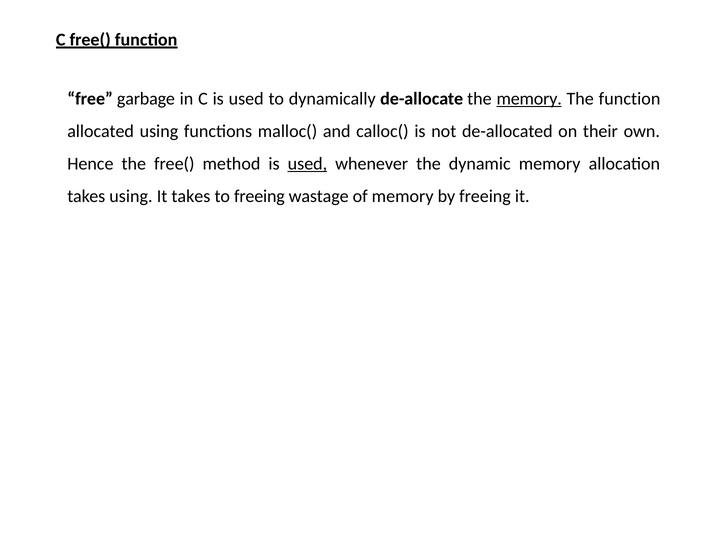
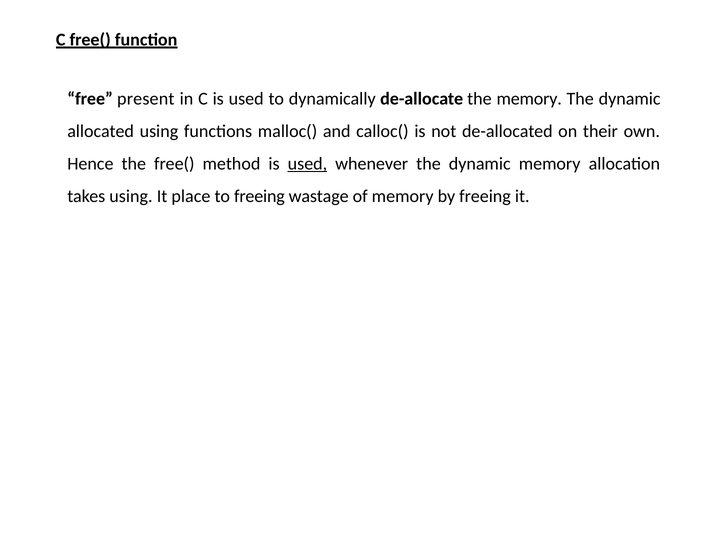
garbage: garbage -> present
memory at (529, 99) underline: present -> none
function at (630, 99): function -> dynamic
It takes: takes -> place
